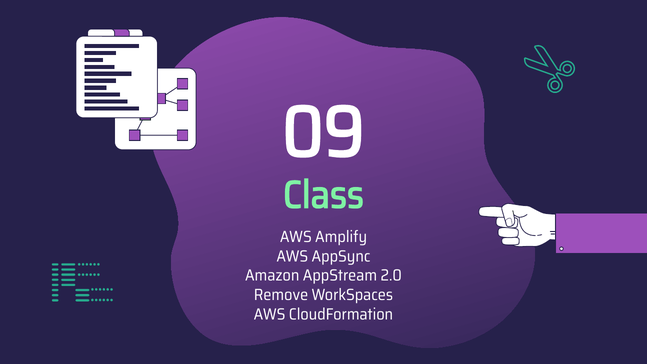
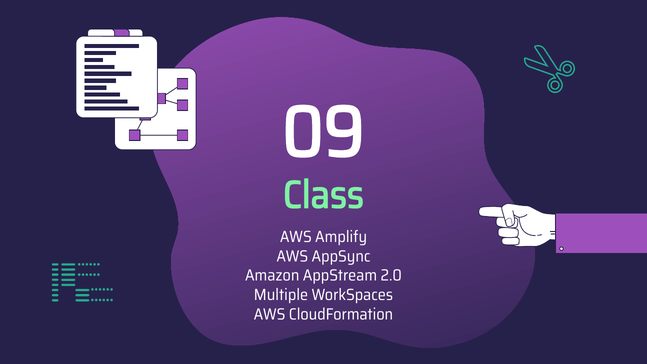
Remove: Remove -> Multiple
